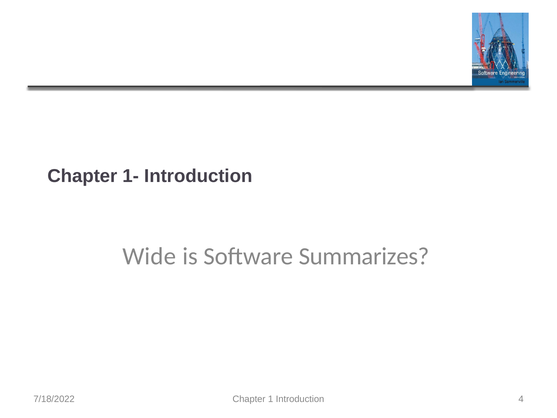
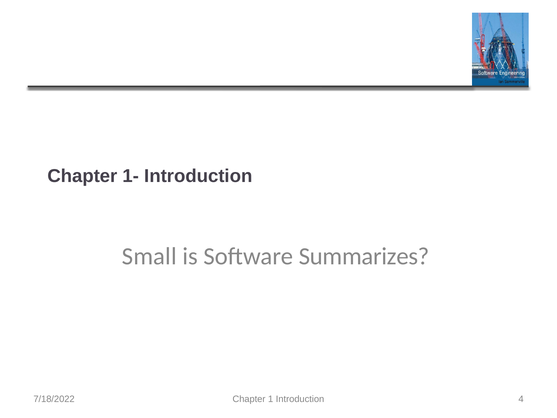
Wide: Wide -> Small
